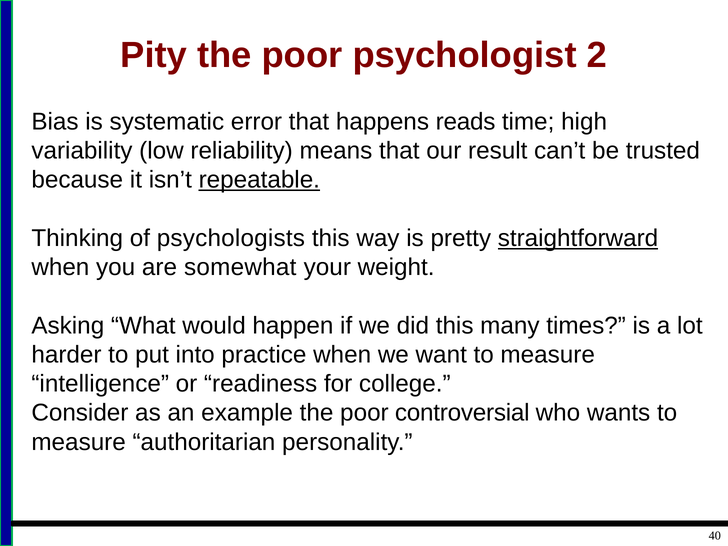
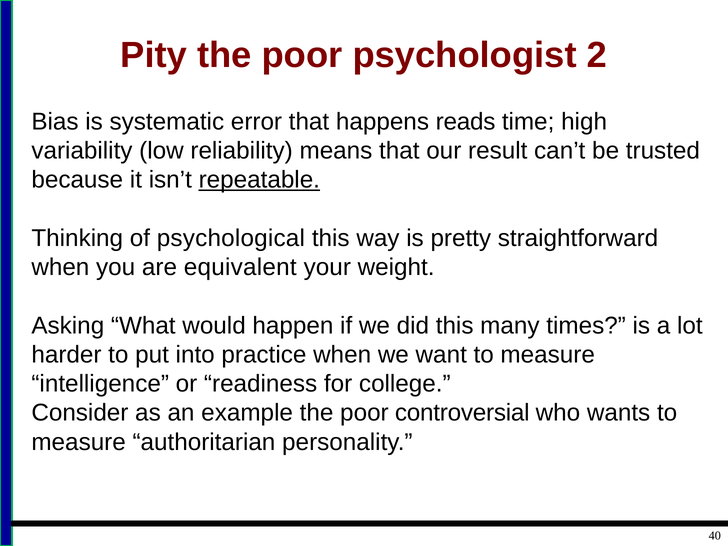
psychologists: psychologists -> psychological
straightforward underline: present -> none
somewhat: somewhat -> equivalent
